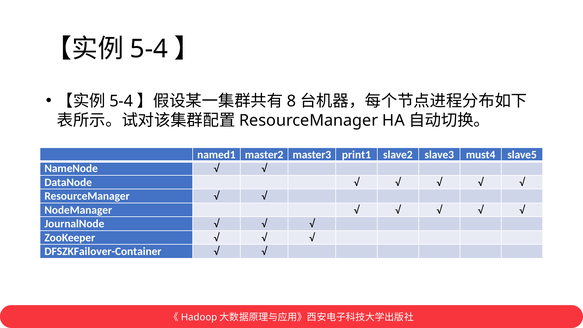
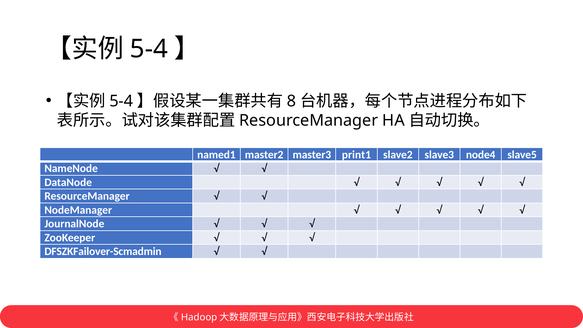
must4: must4 -> node4
DFSZKFailover-Container: DFSZKFailover-Container -> DFSZKFailover-Scmadmin
